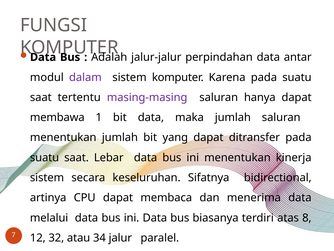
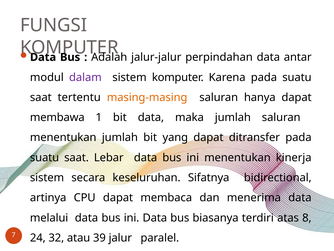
masing-masing colour: purple -> orange
12: 12 -> 24
34: 34 -> 39
